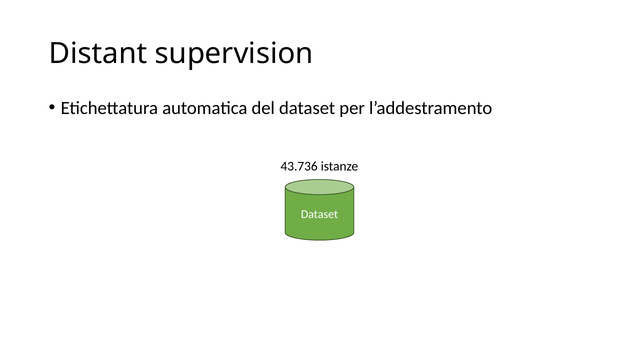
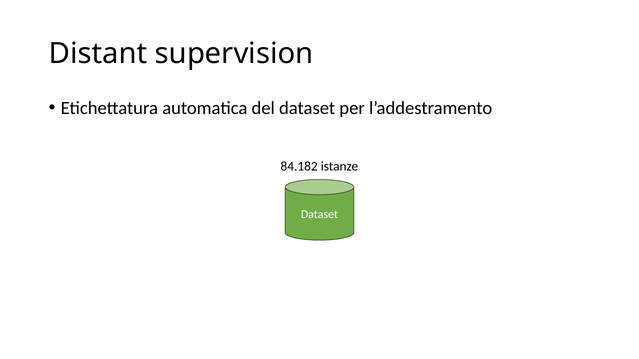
43.736: 43.736 -> 84.182
